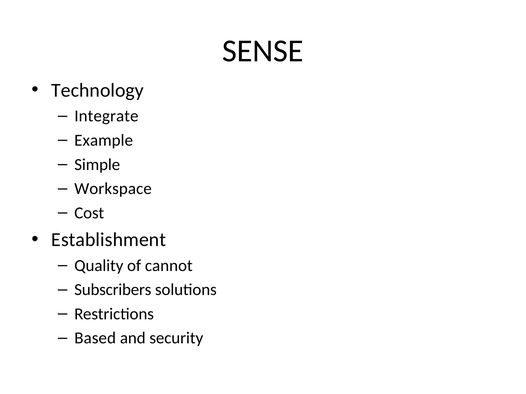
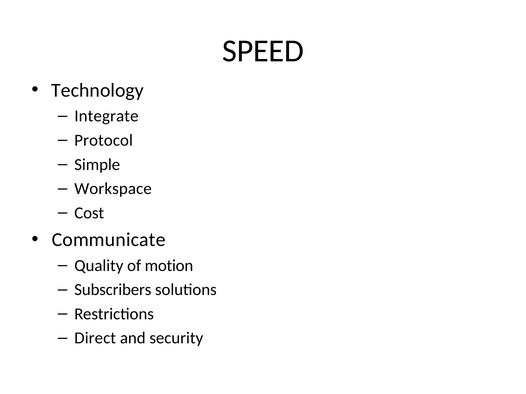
SENSE: SENSE -> SPEED
Example: Example -> Protocol
Establishment: Establishment -> Communicate
cannot: cannot -> motion
Based: Based -> Direct
